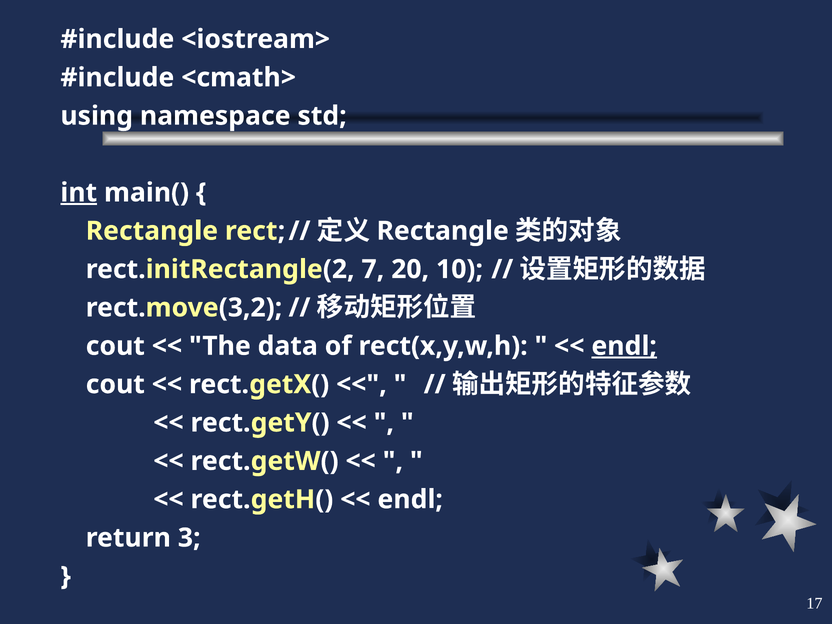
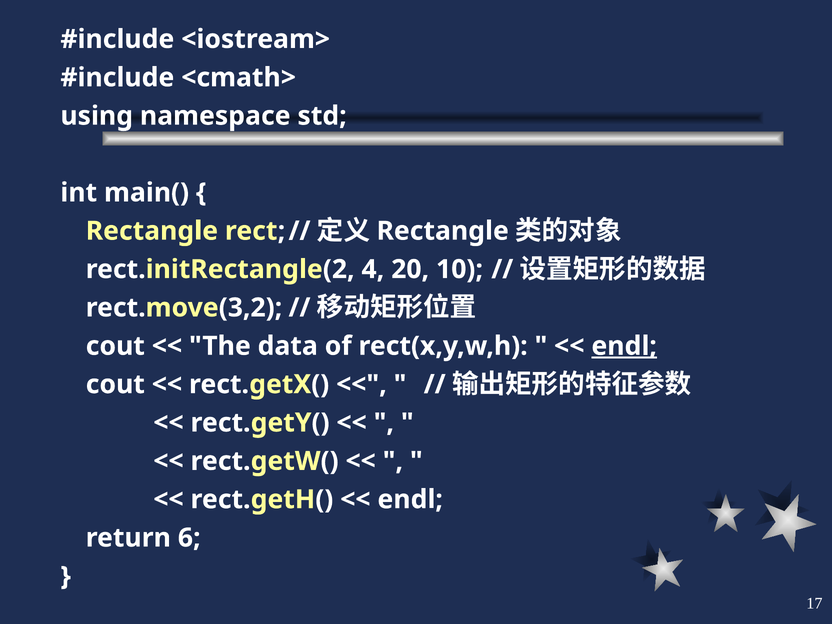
int underline: present -> none
7: 7 -> 4
3: 3 -> 6
